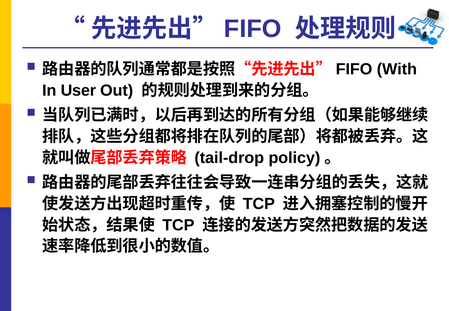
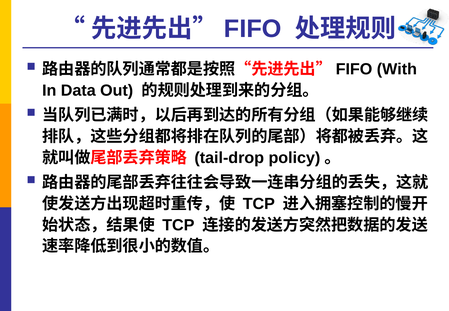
User: User -> Data
